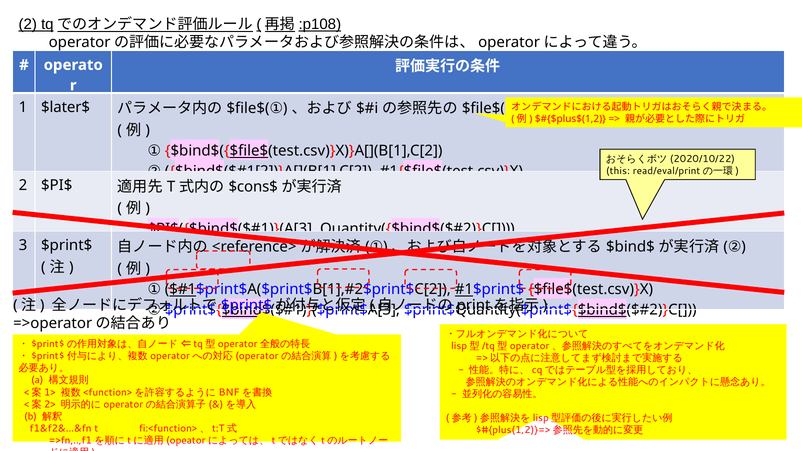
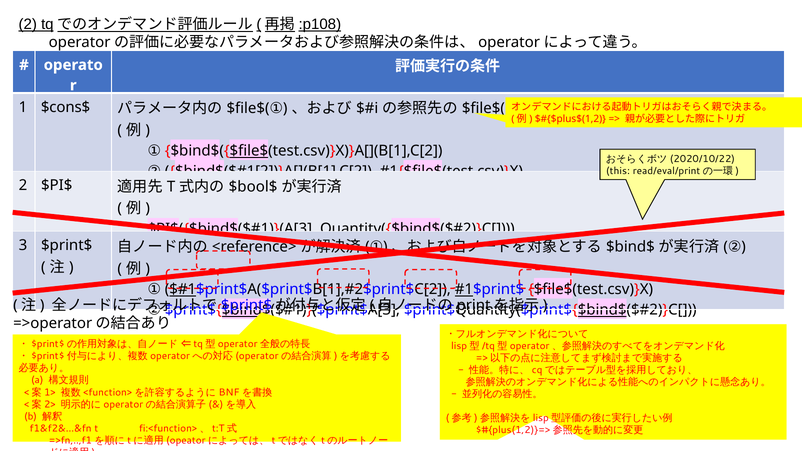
$later$: $later$ -> $cons$
$cons$: $cons$ -> $bool$
